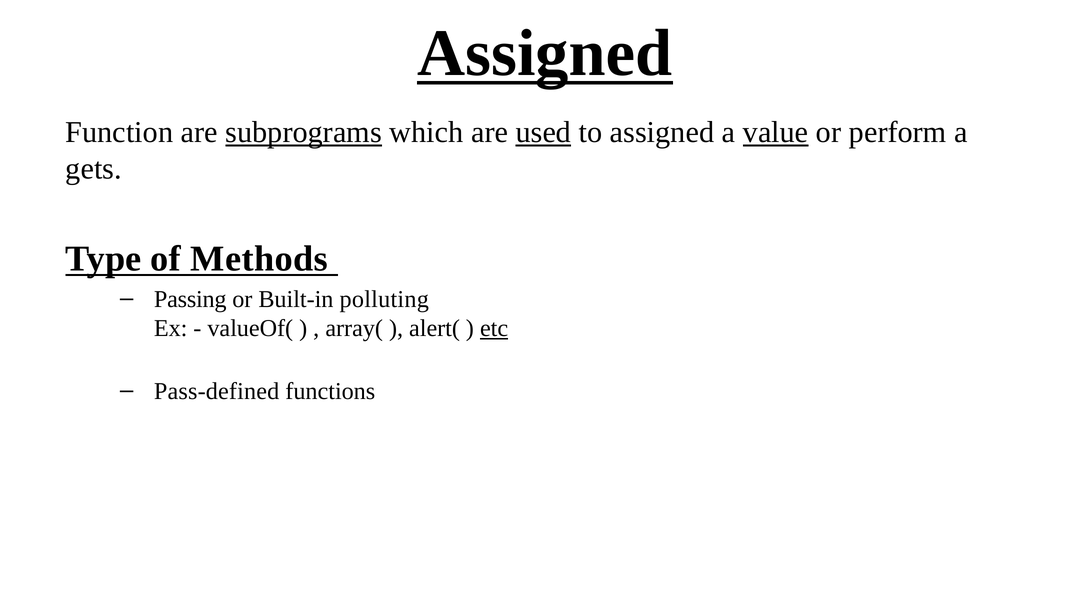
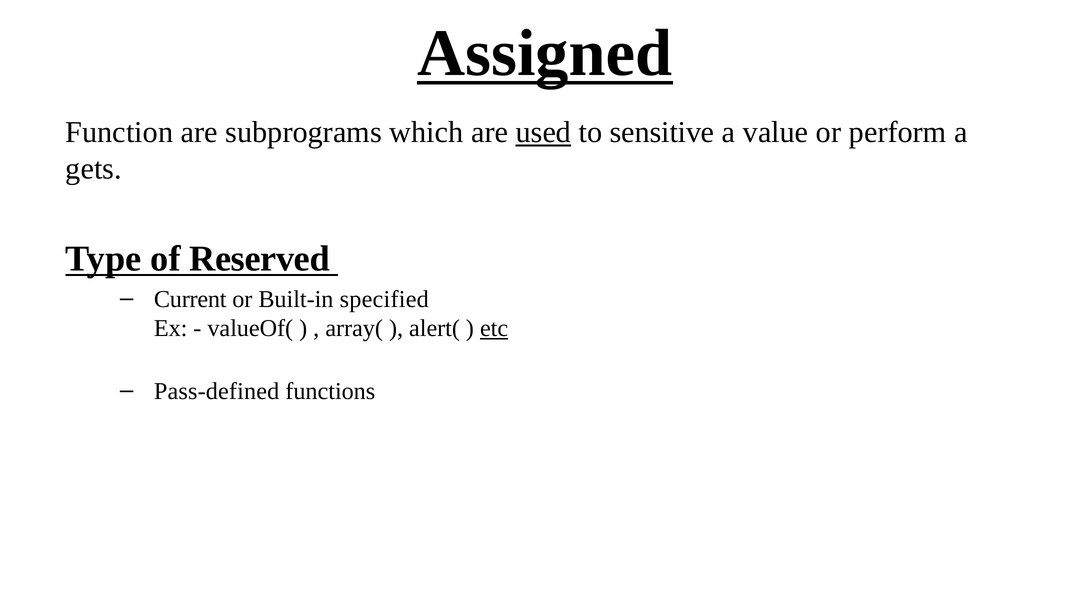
subprograms underline: present -> none
to assigned: assigned -> sensitive
value underline: present -> none
Methods: Methods -> Reserved
Passing: Passing -> Current
polluting: polluting -> specified
